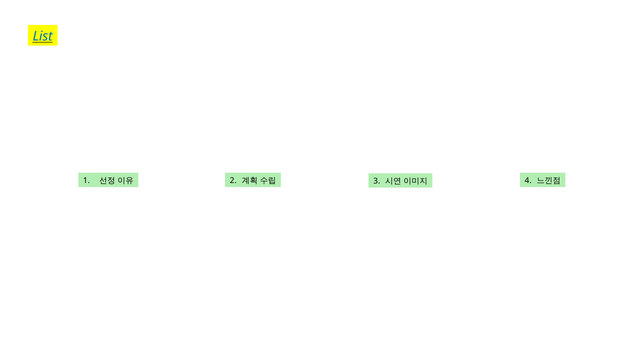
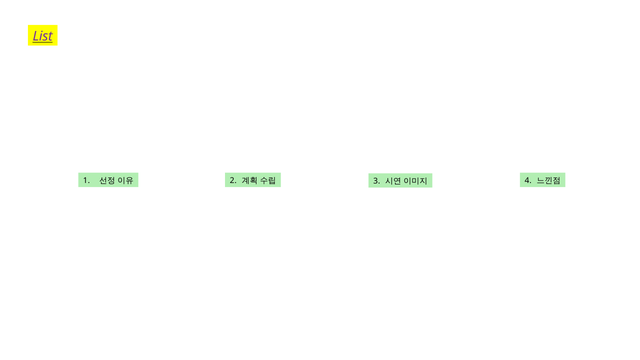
List colour: blue -> purple
